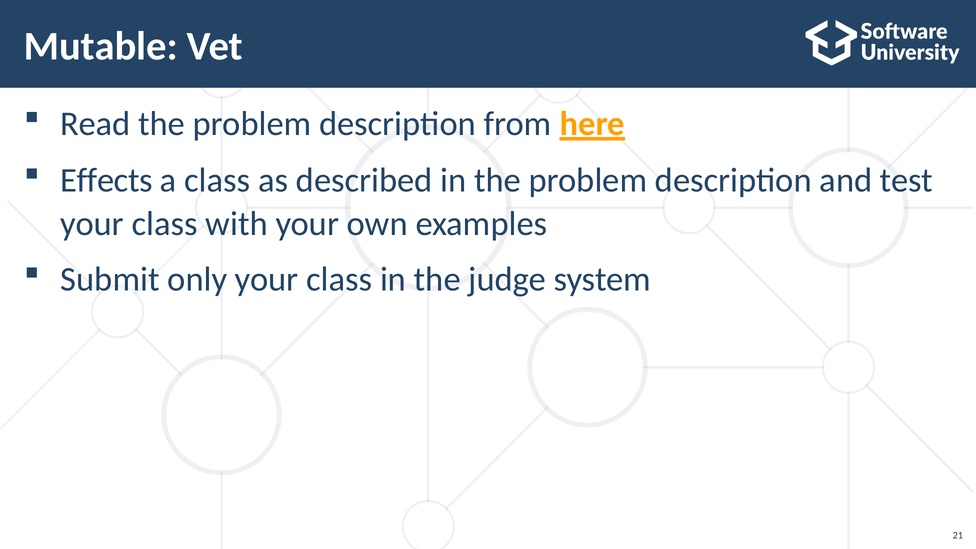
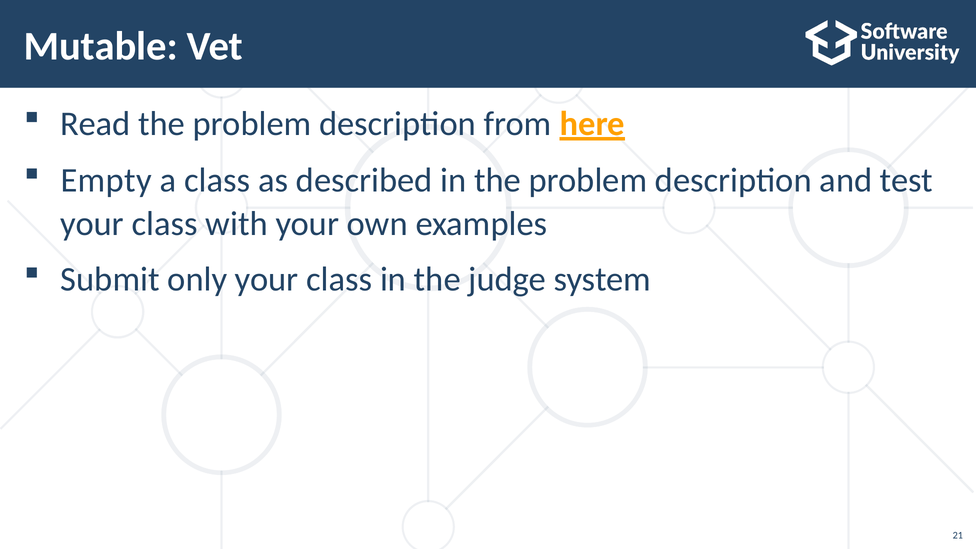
Effects: Effects -> Empty
